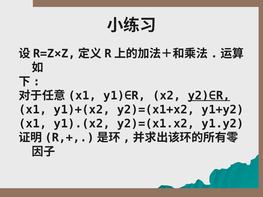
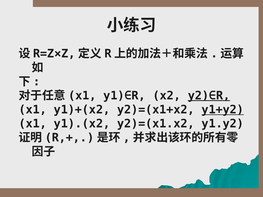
y1+y2 underline: none -> present
